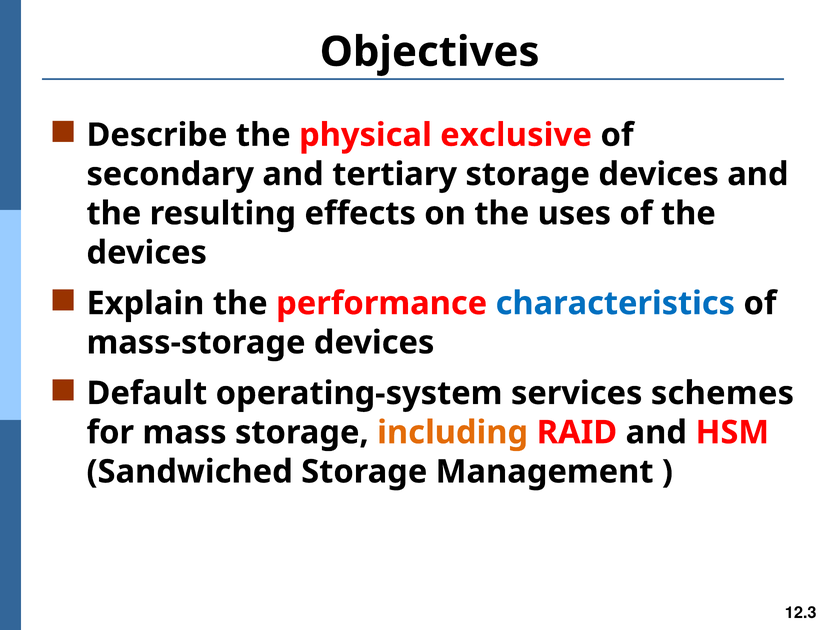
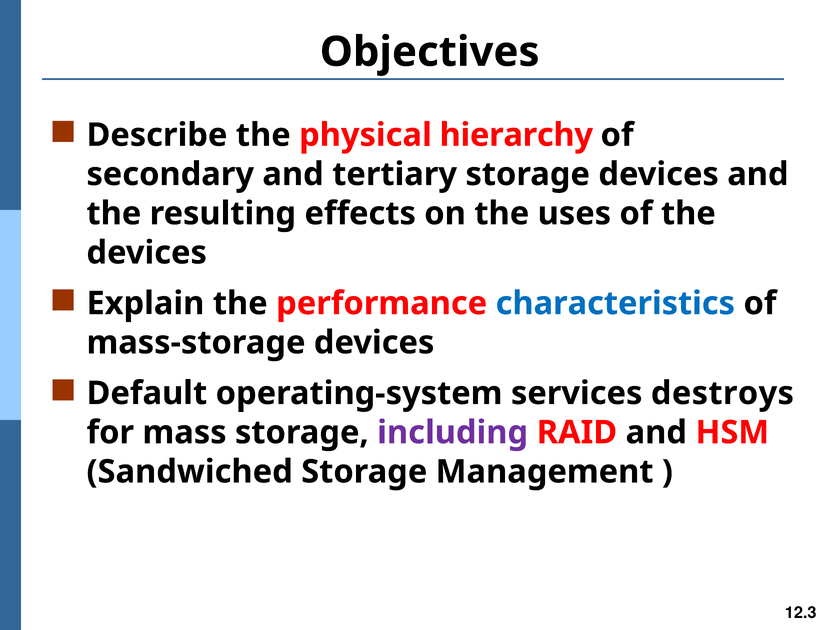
exclusive: exclusive -> hierarchy
schemes: schemes -> destroys
including colour: orange -> purple
